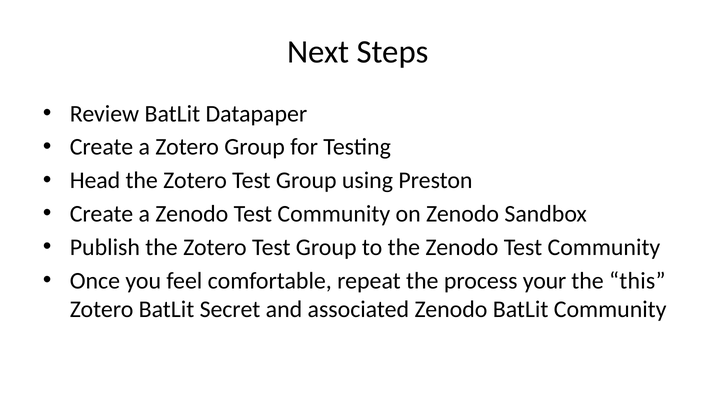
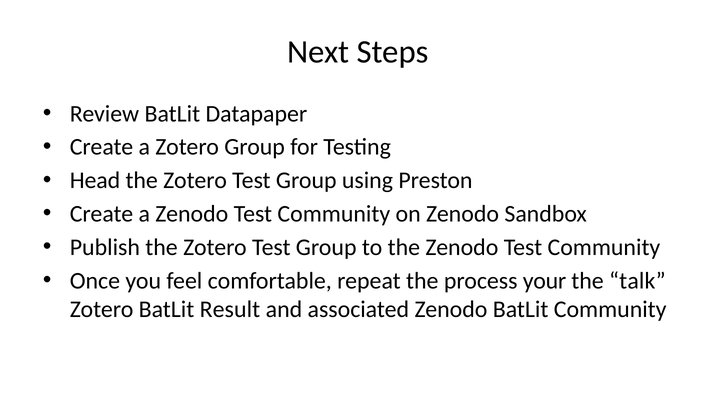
this: this -> talk
Secret: Secret -> Result
